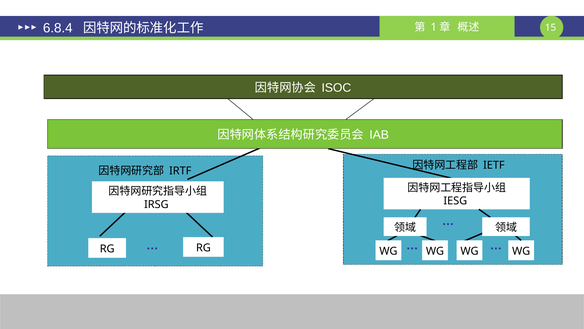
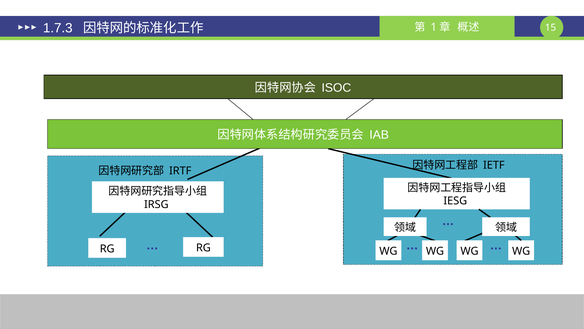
6.8.4: 6.8.4 -> 1.7.3
